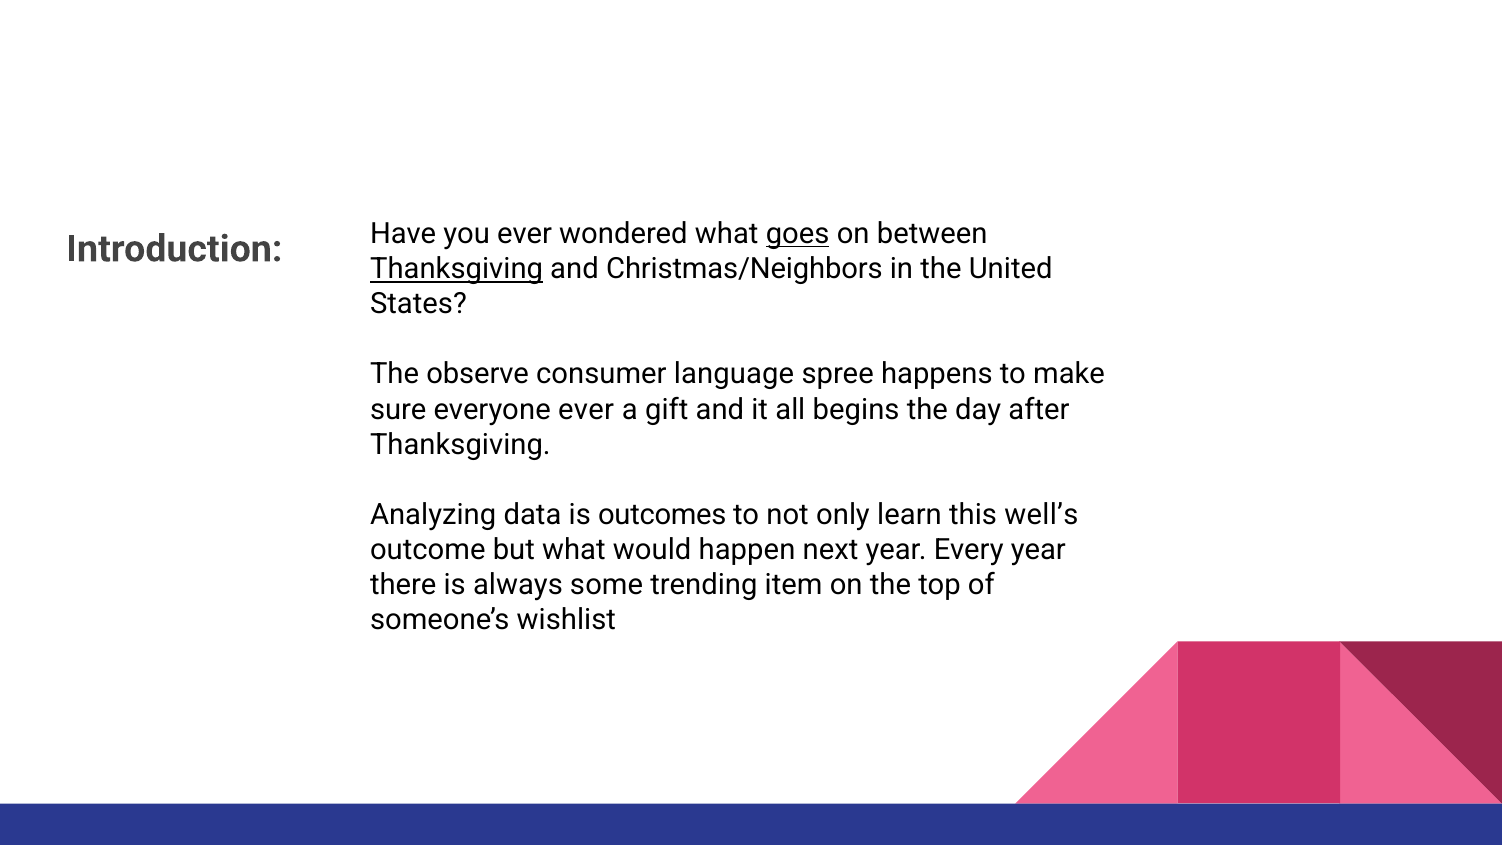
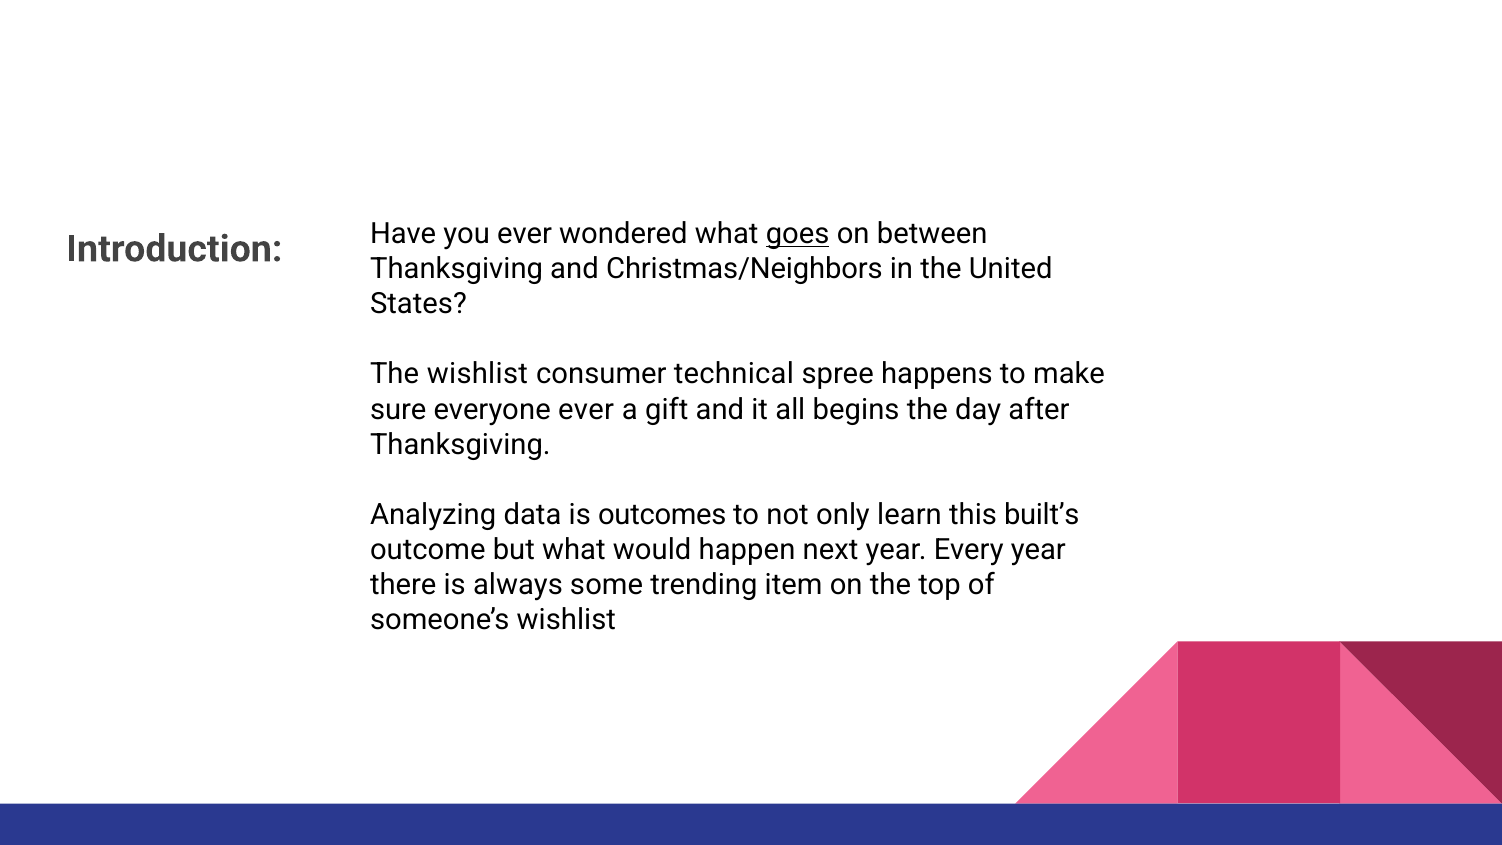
Thanksgiving at (457, 269) underline: present -> none
The observe: observe -> wishlist
language: language -> technical
well’s: well’s -> built’s
